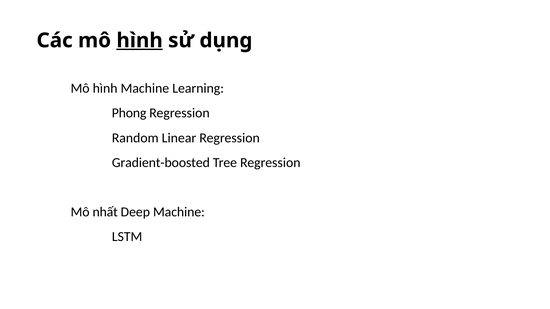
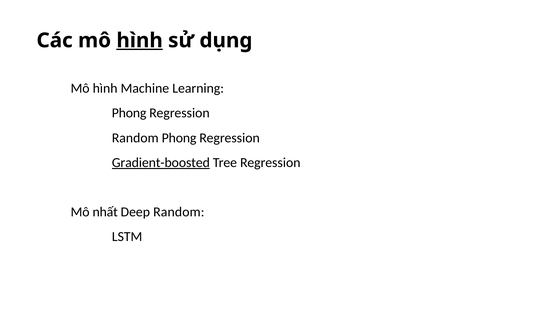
Random Linear: Linear -> Phong
Gradient-boosted underline: none -> present
Deep Machine: Machine -> Random
